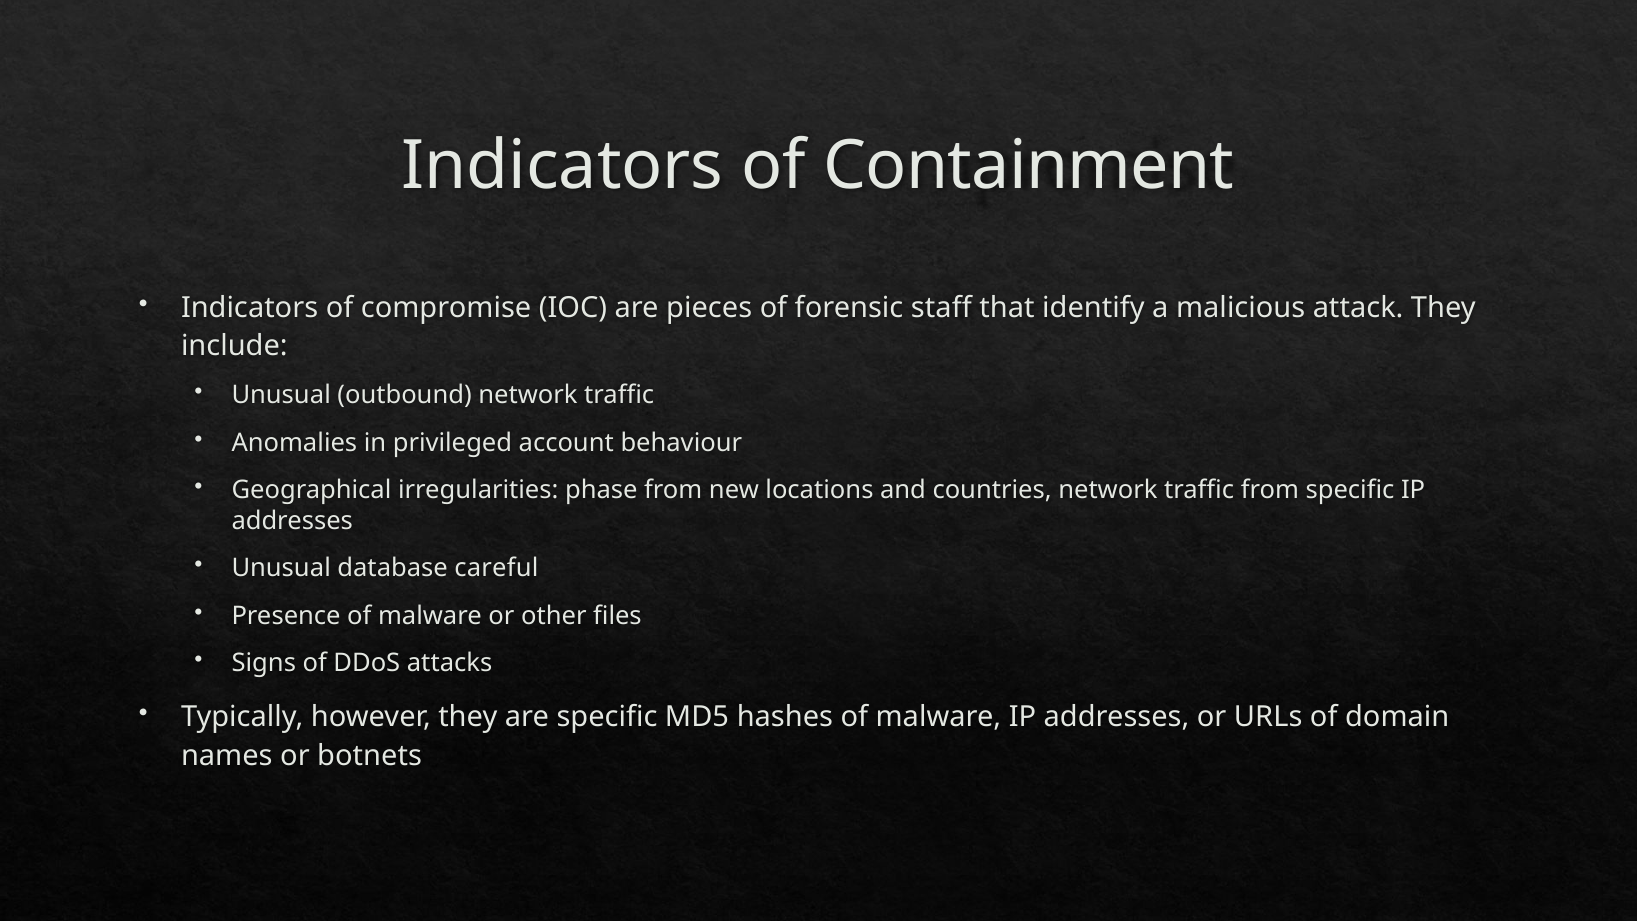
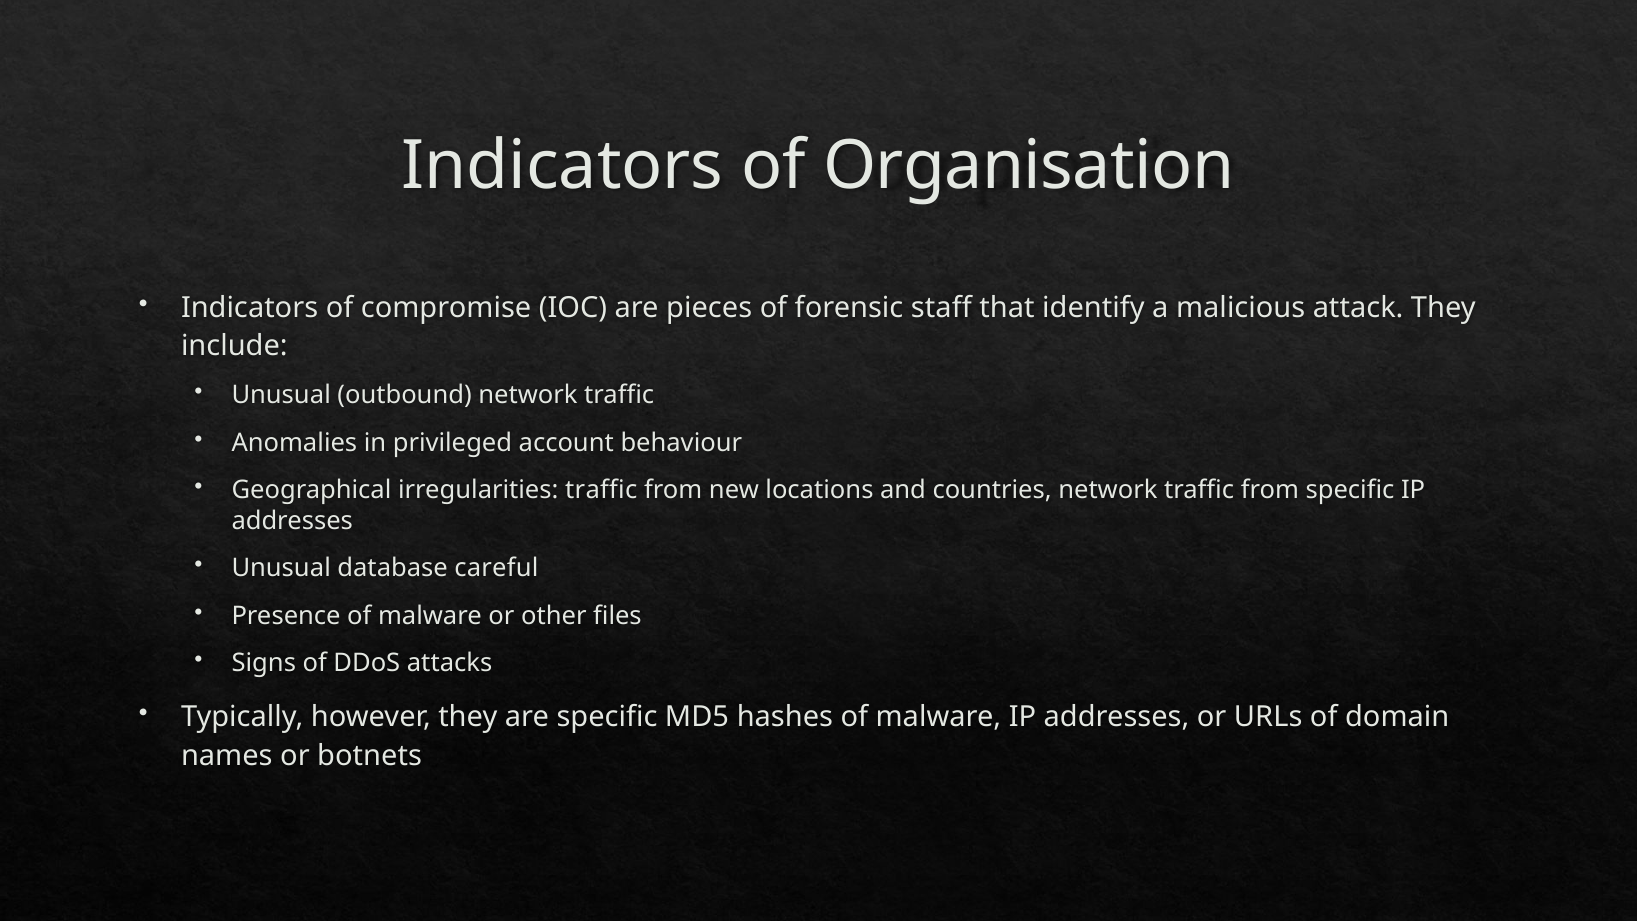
Containment: Containment -> Organisation
irregularities phase: phase -> traffic
